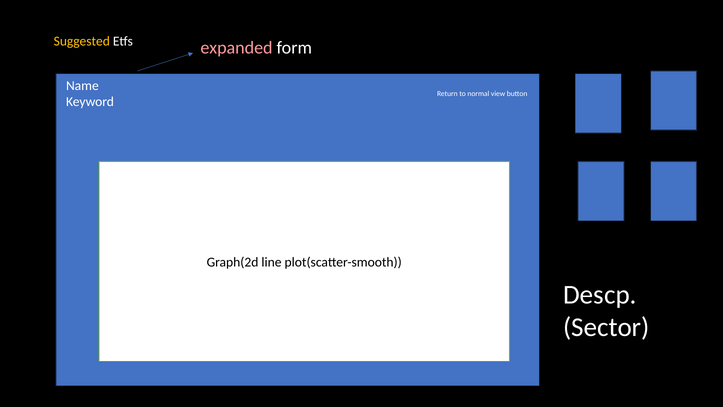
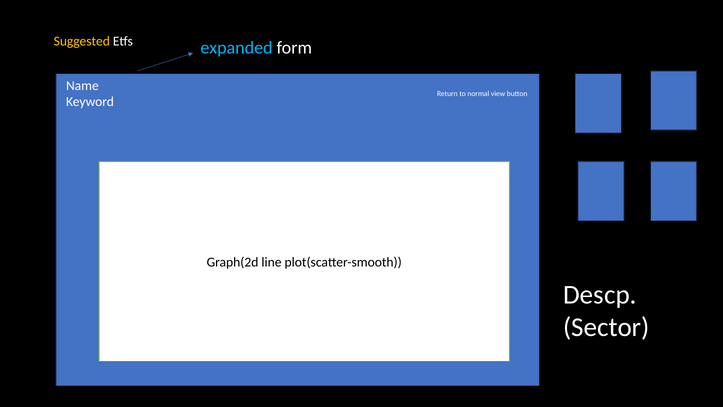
expanded colour: pink -> light blue
